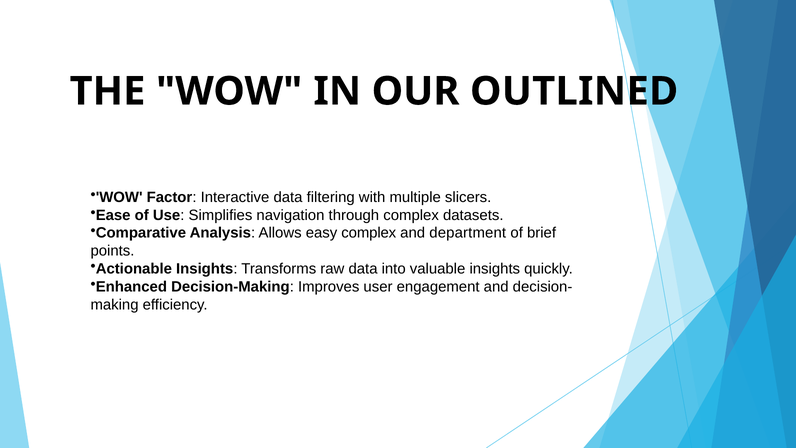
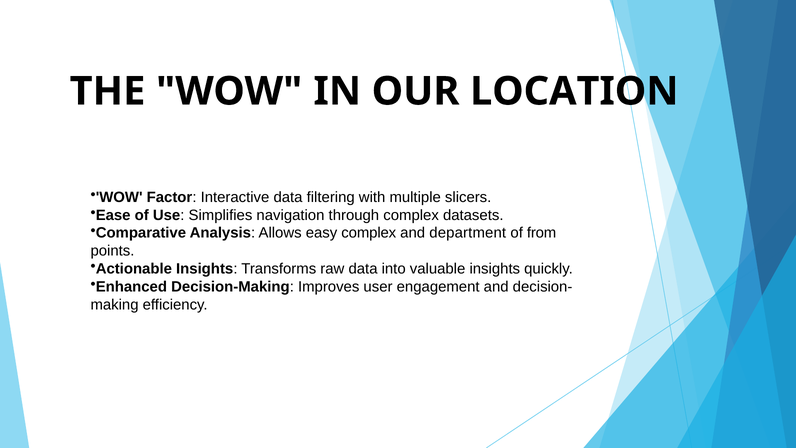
OUTLINED: OUTLINED -> LOCATION
brief: brief -> from
